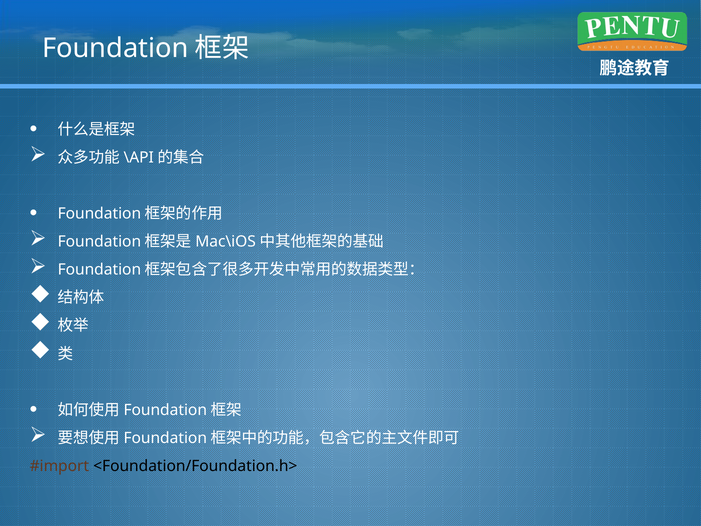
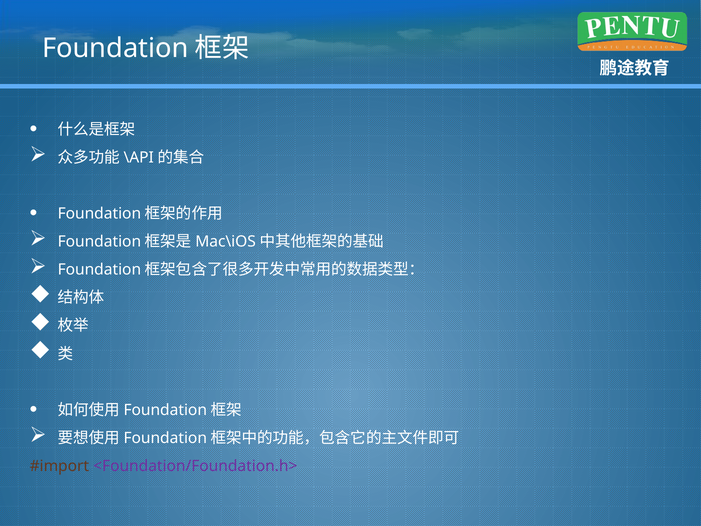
<Foundation/Foundation.h> colour: black -> purple
